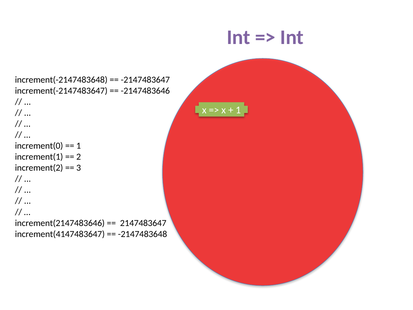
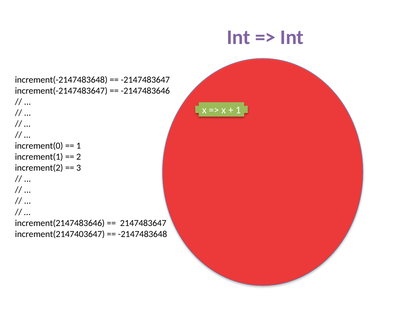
increment(4147483647: increment(4147483647 -> increment(2147403647
